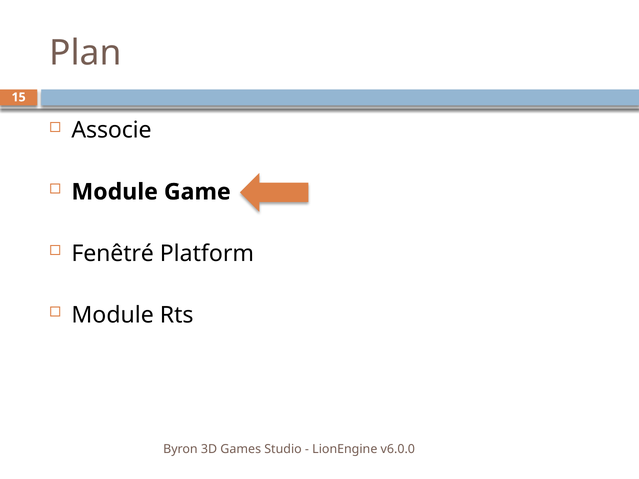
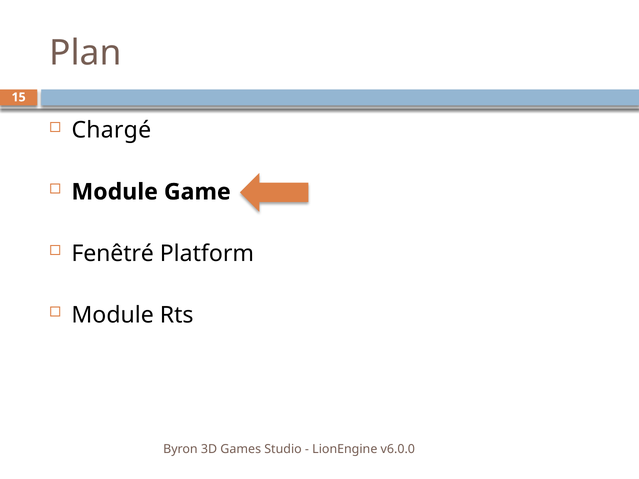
Associe: Associe -> Chargé
